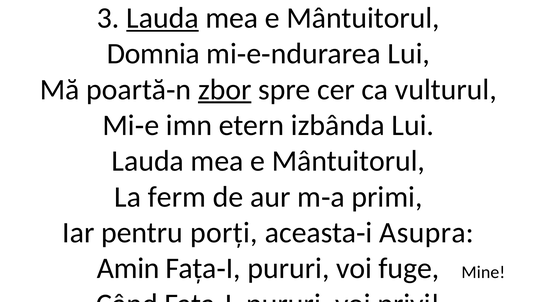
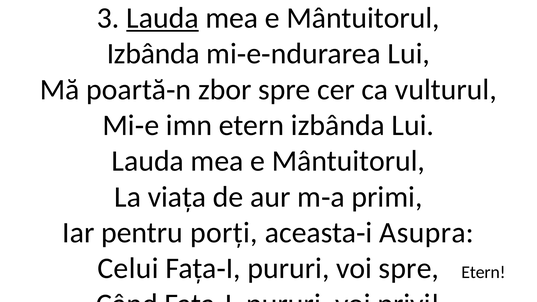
Domnia at (153, 54): Domnia -> Izbânda
zbor underline: present -> none
ferm: ferm -> viața
Amin: Amin -> Celui
voi fuge: fuge -> spre
Mine at (483, 272): Mine -> Etern
